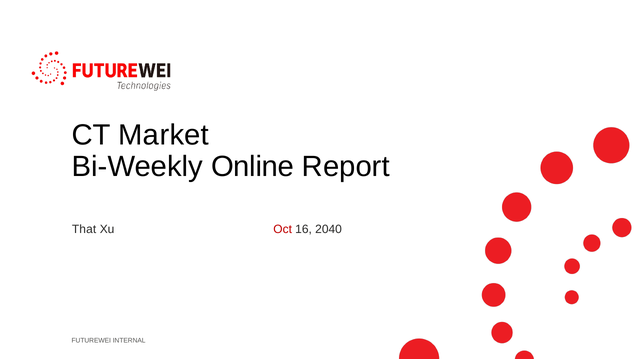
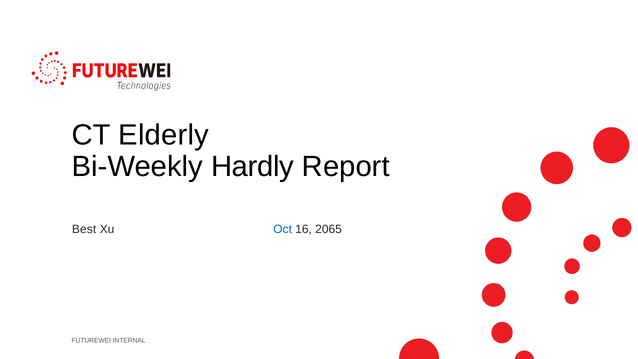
Market: Market -> Elderly
Online: Online -> Hardly
That: That -> Best
Oct colour: red -> blue
2040: 2040 -> 2065
